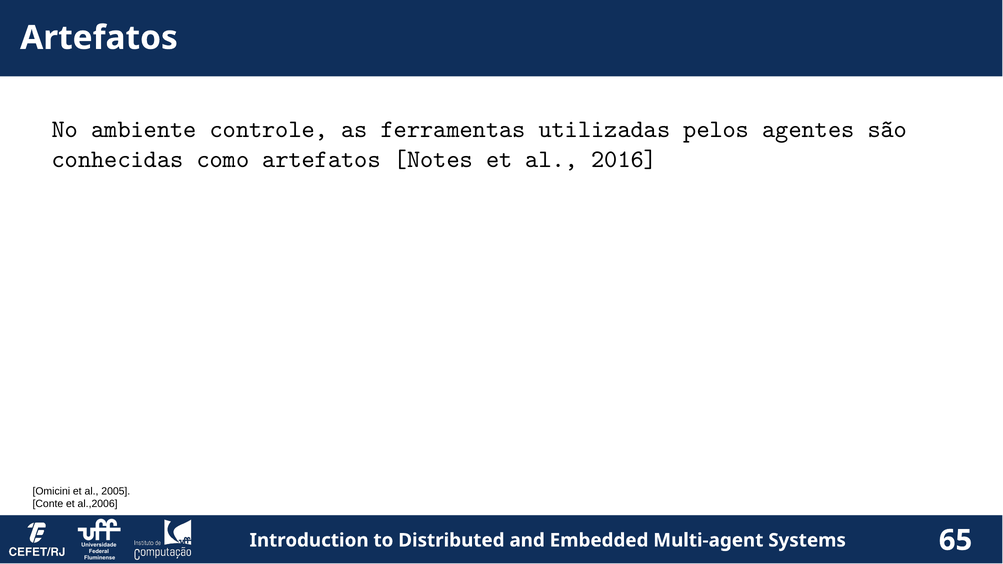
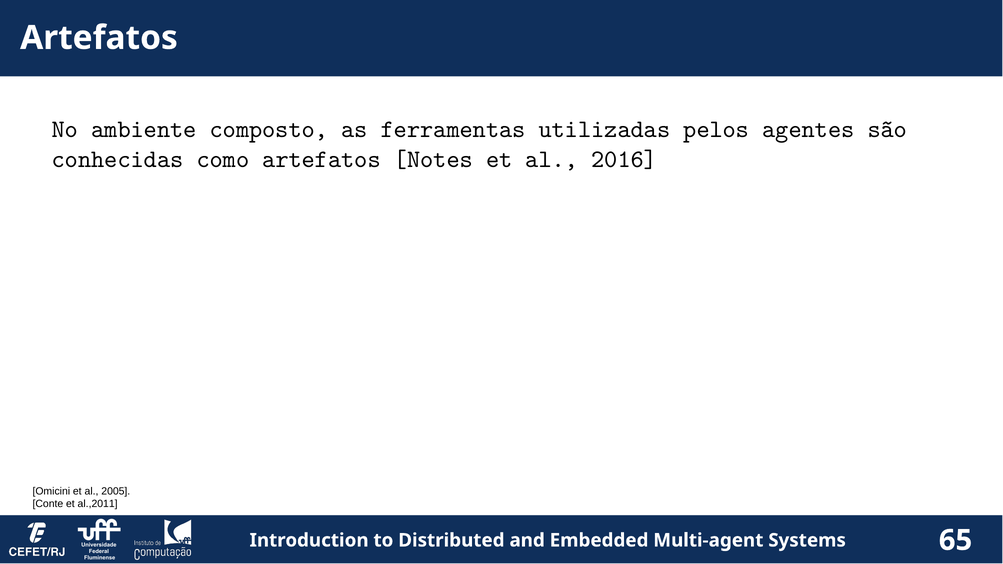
controle: controle -> composto
al.,2006: al.,2006 -> al.,2011
